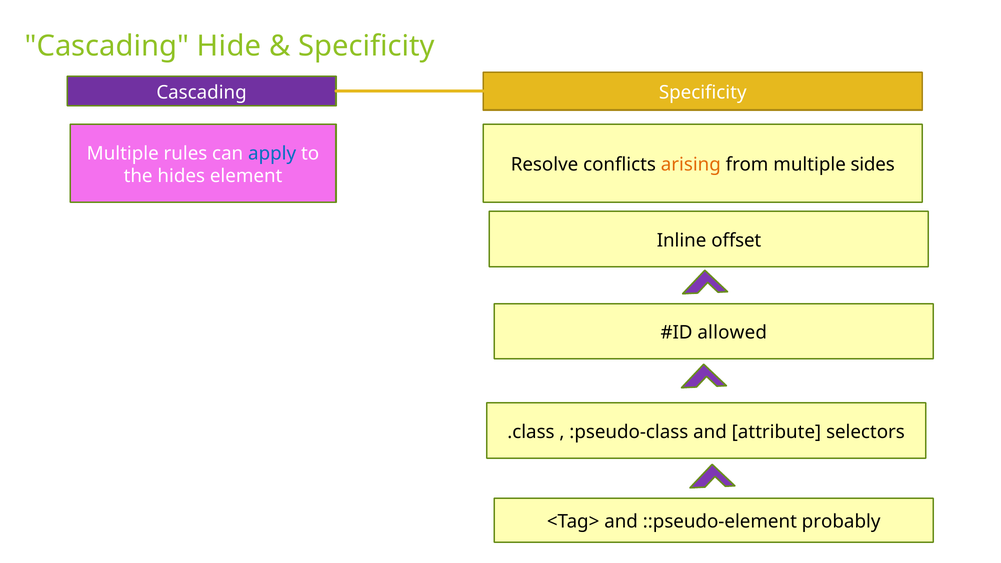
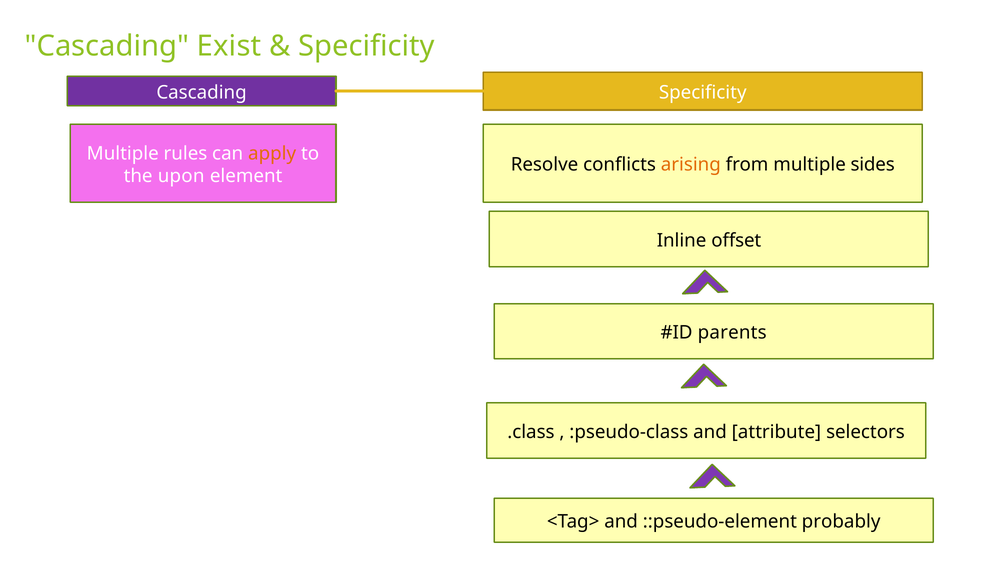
Hide: Hide -> Exist
apply colour: blue -> orange
hides: hides -> upon
allowed: allowed -> parents
